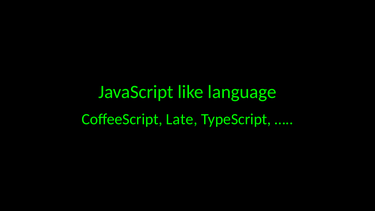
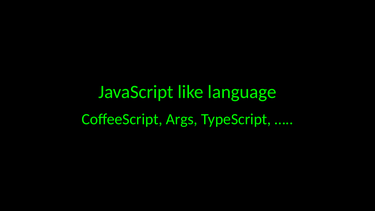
Late: Late -> Args
